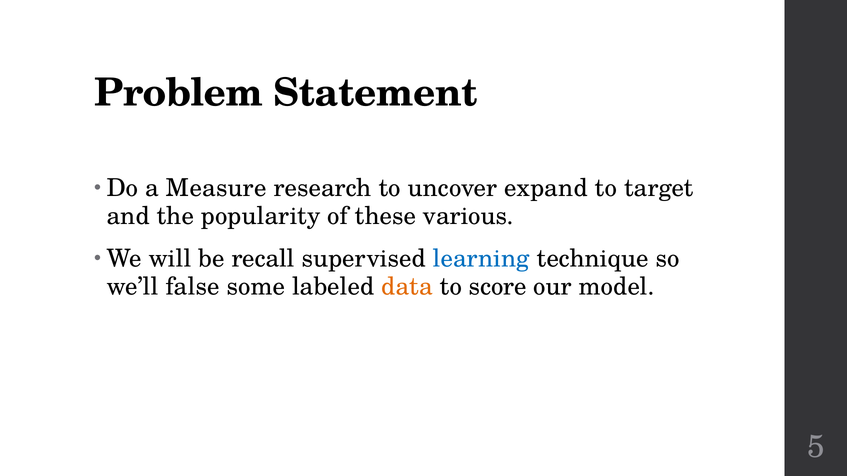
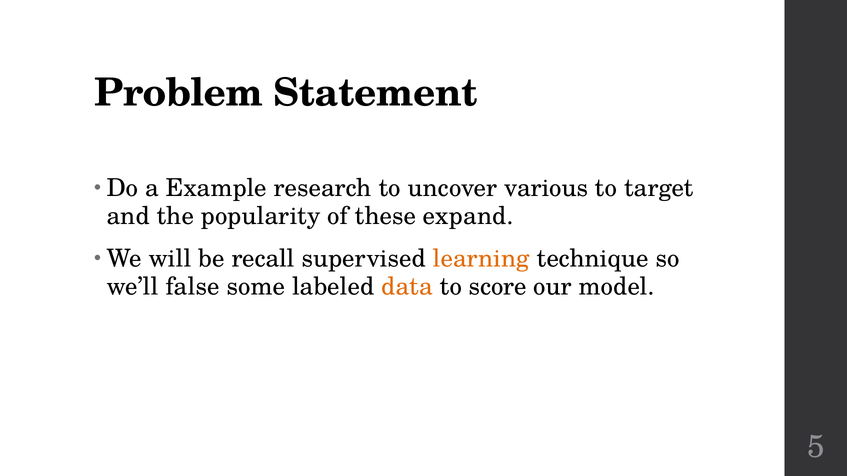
Measure: Measure -> Example
expand: expand -> various
various: various -> expand
learning colour: blue -> orange
